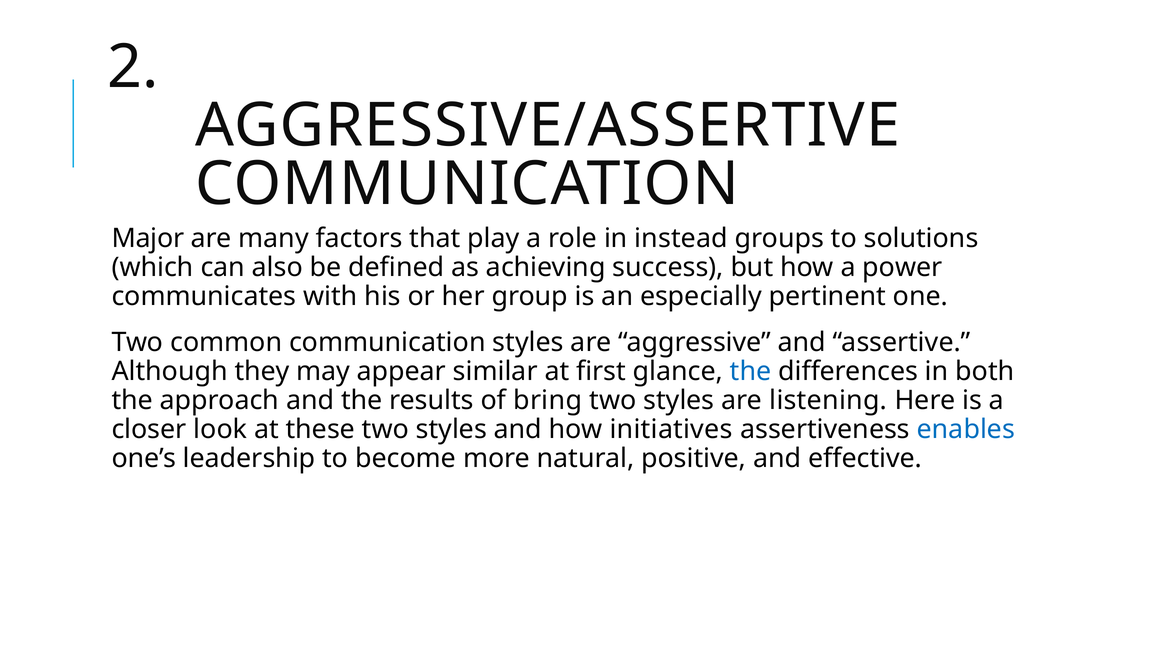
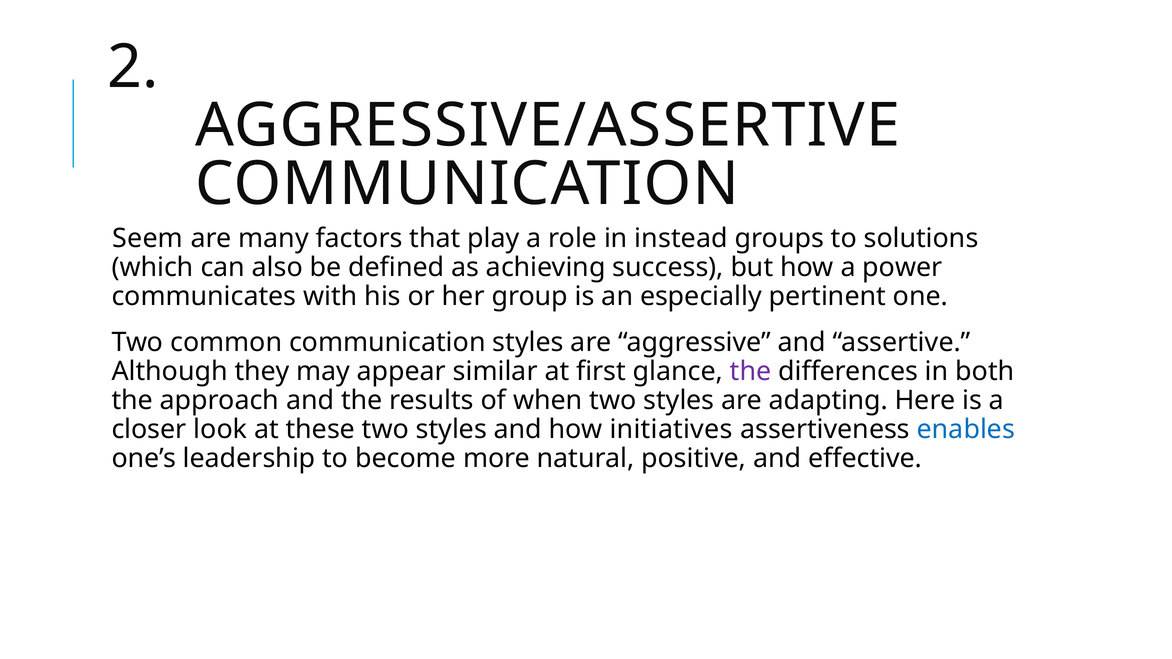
Major: Major -> Seem
the at (751, 372) colour: blue -> purple
bring: bring -> when
listening: listening -> adapting
